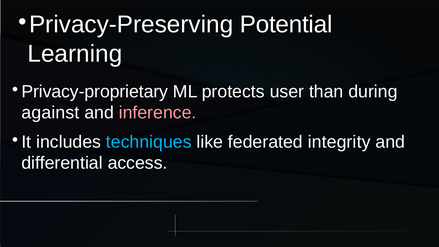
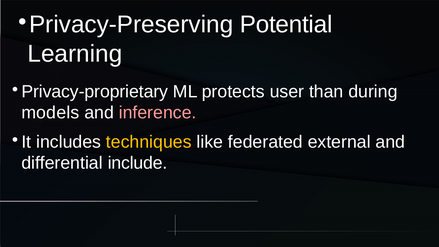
against: against -> models
techniques colour: light blue -> yellow
integrity: integrity -> external
access: access -> include
